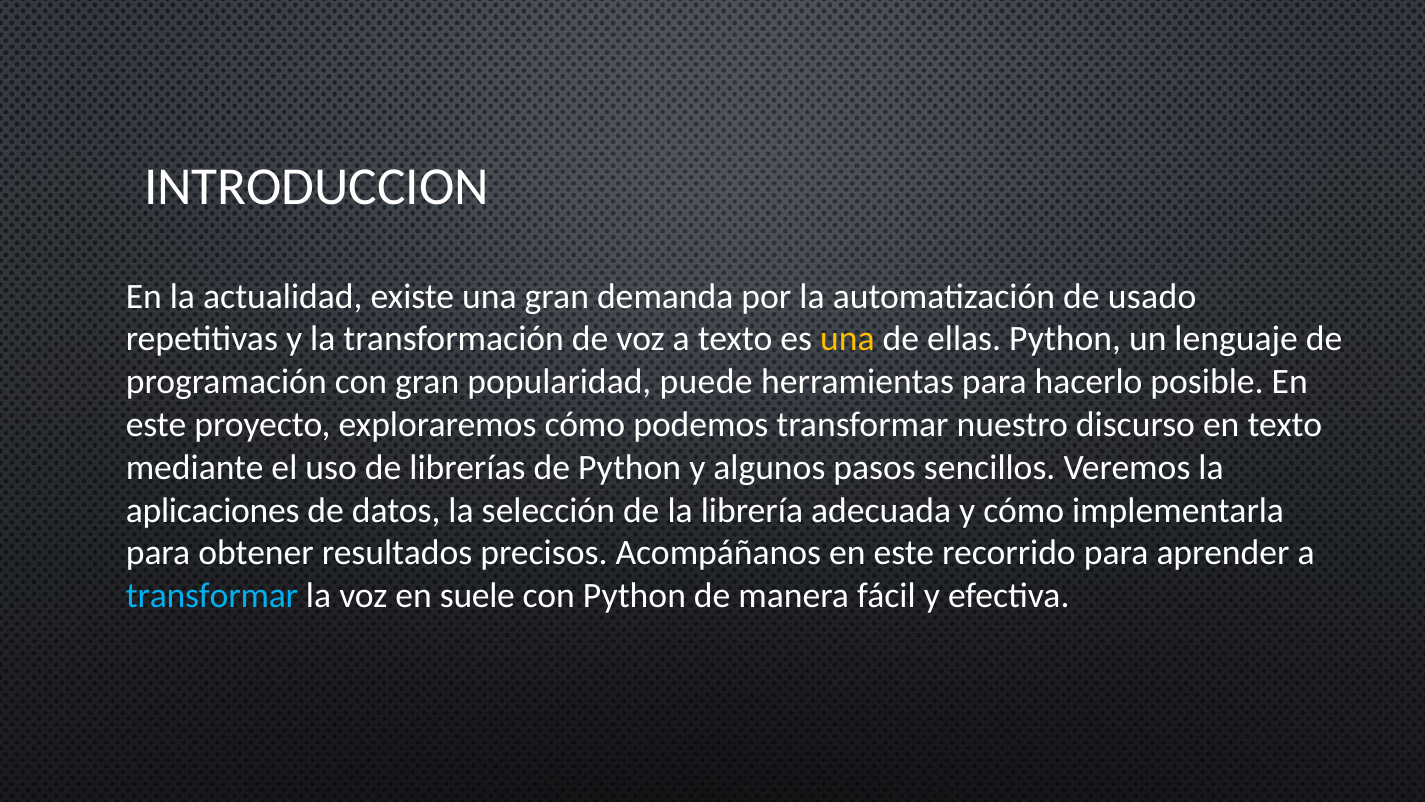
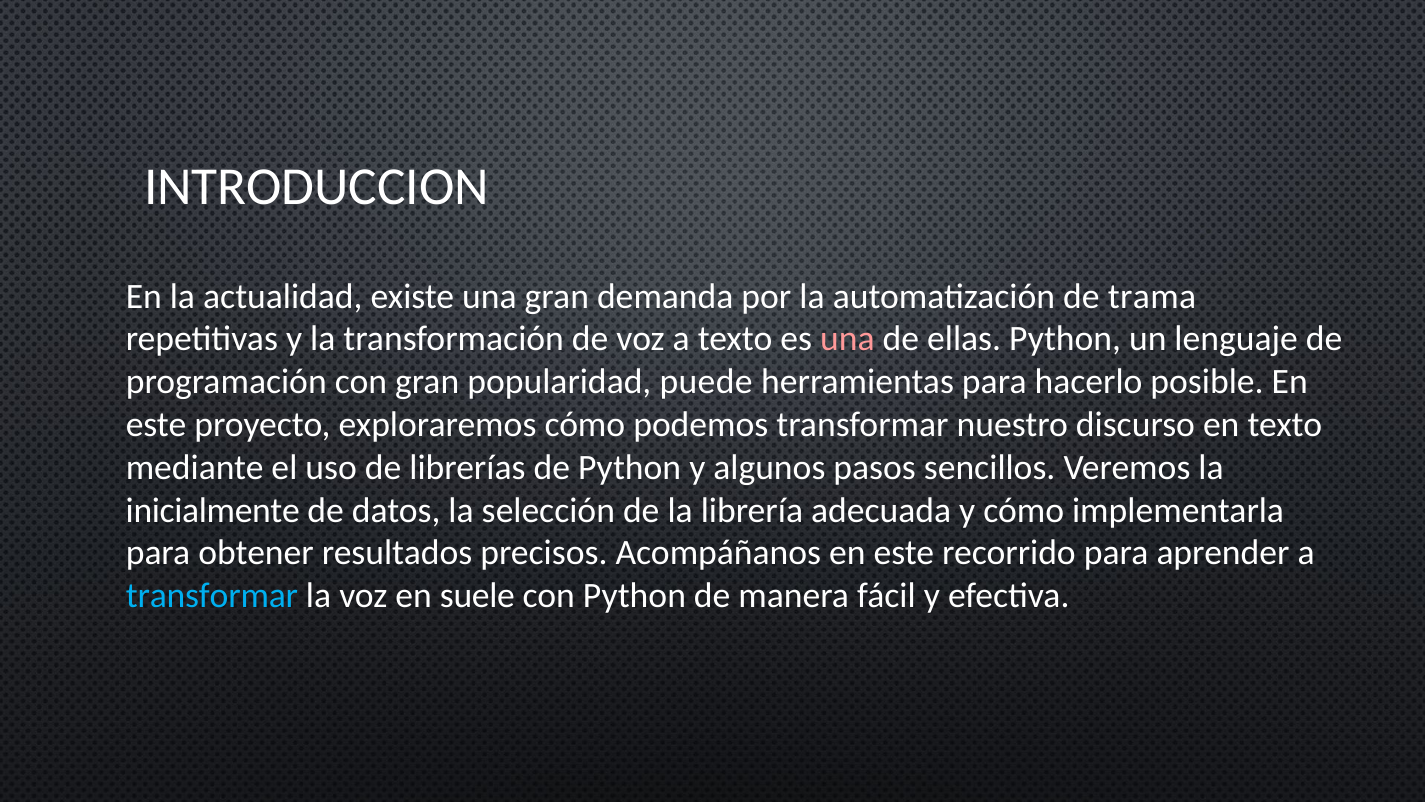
usado: usado -> trama
una at (847, 339) colour: yellow -> pink
aplicaciones: aplicaciones -> inicialmente
